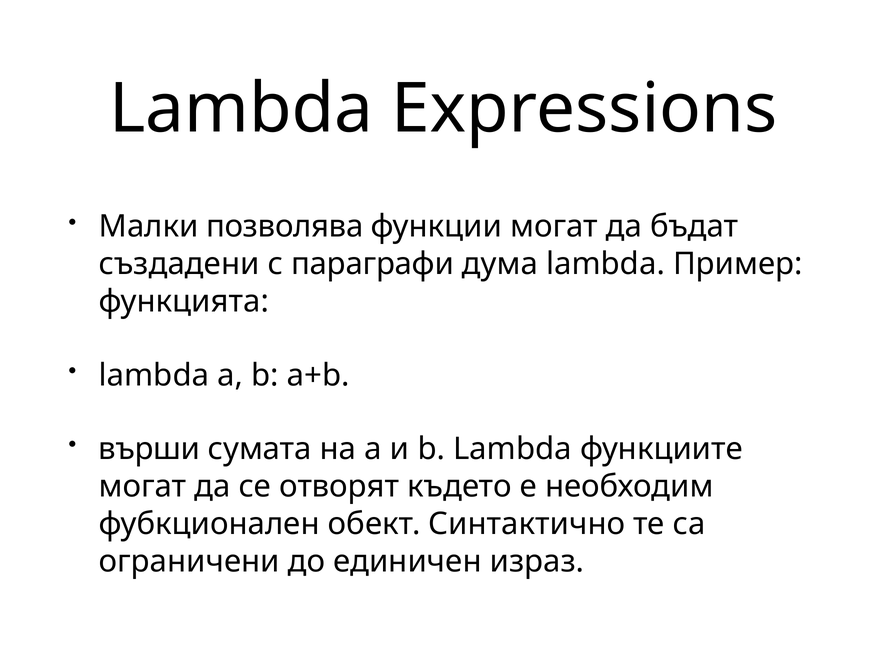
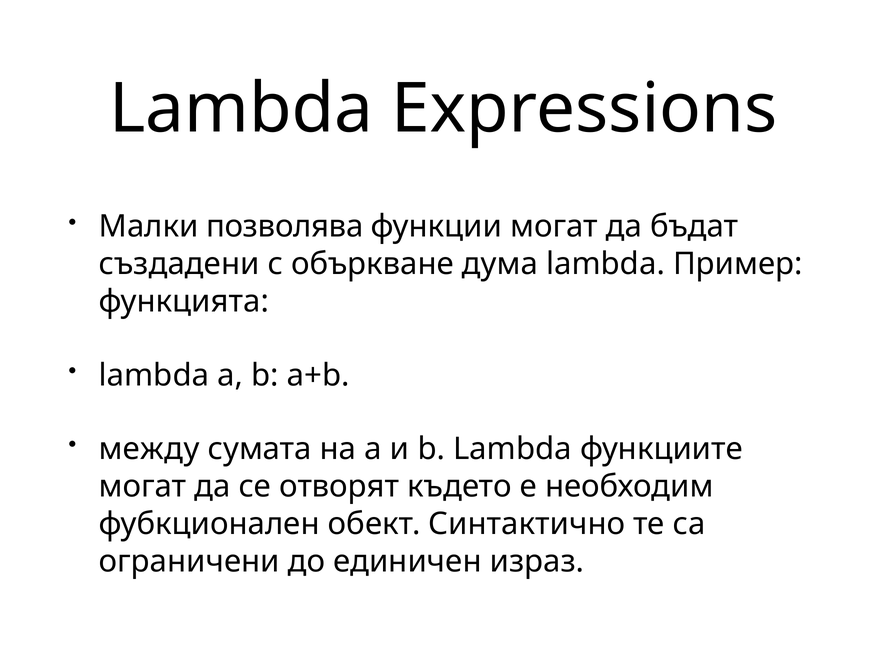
параграфи: параграфи -> объркване
върши: върши -> между
